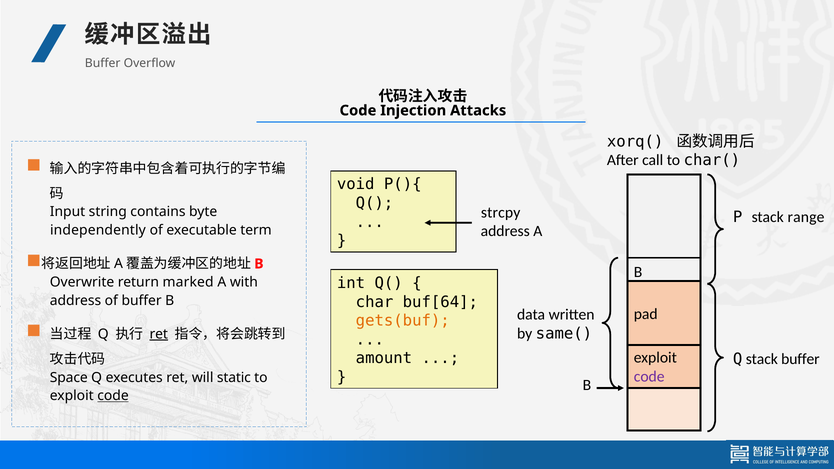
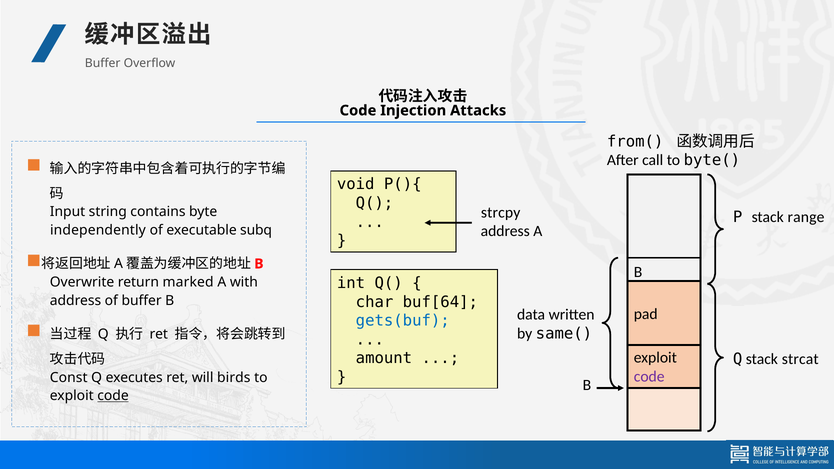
xorq(: xorq( -> from(
char(: char( -> byte(
term: term -> subq
gets(buf colour: orange -> blue
ret at (159, 334) underline: present -> none
stack buffer: buffer -> strcat
Space: Space -> Const
static: static -> birds
